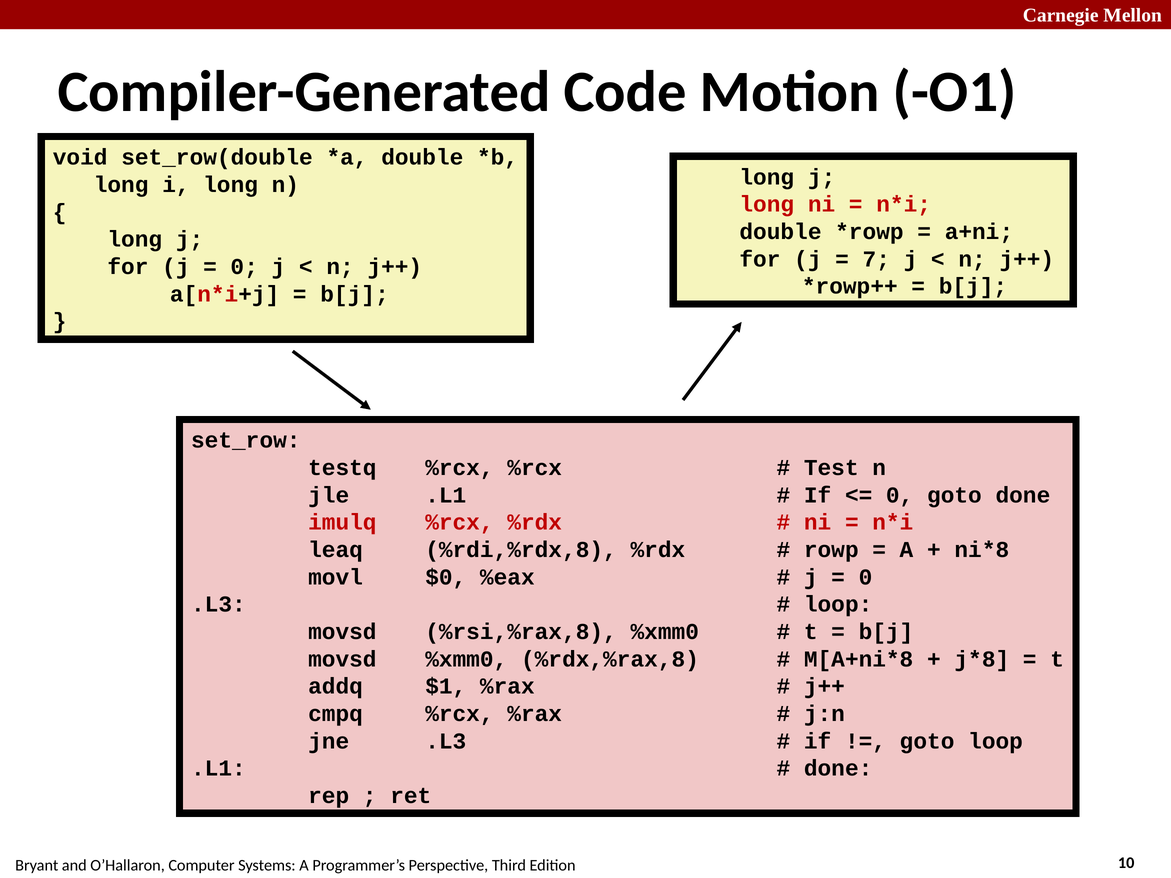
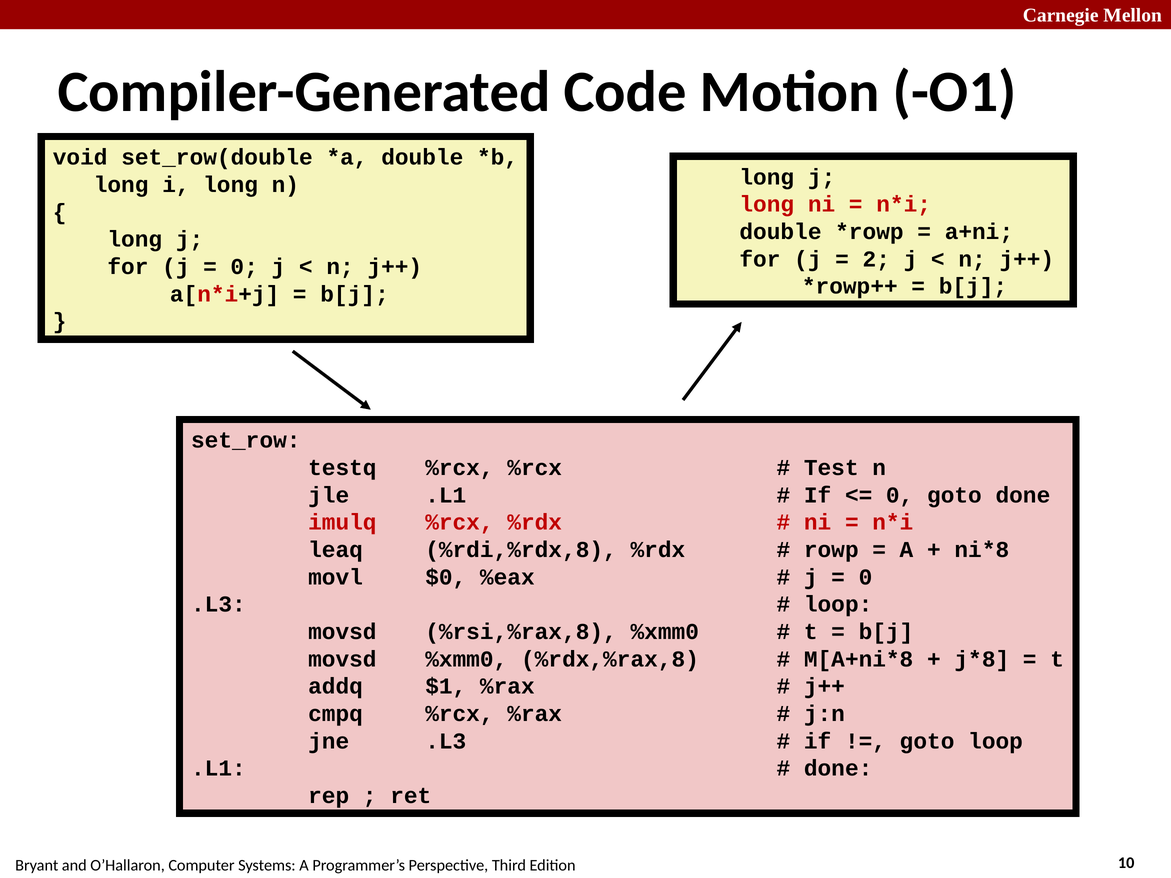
7: 7 -> 2
